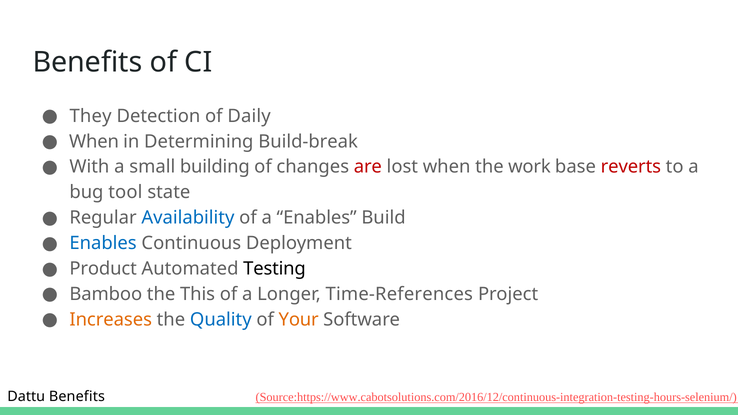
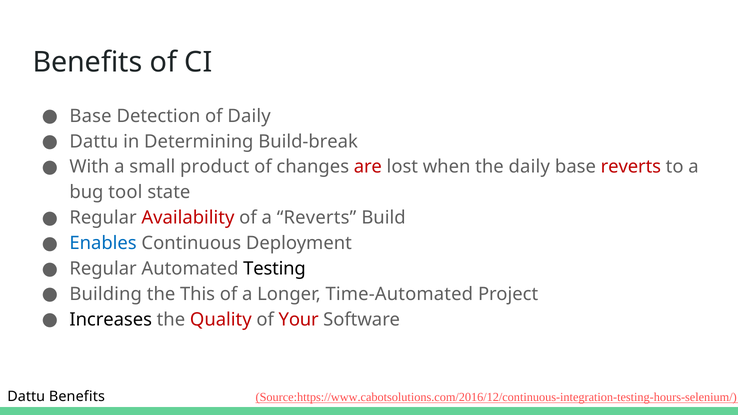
They at (91, 116): They -> Base
When at (94, 142): When -> Dattu
building: building -> product
the work: work -> daily
Availability colour: blue -> red
a Enables: Enables -> Reverts
Product at (103, 269): Product -> Regular
Bamboo: Bamboo -> Building
Time-References: Time-References -> Time-Automated
Increases colour: orange -> black
Quality colour: blue -> red
Your colour: orange -> red
